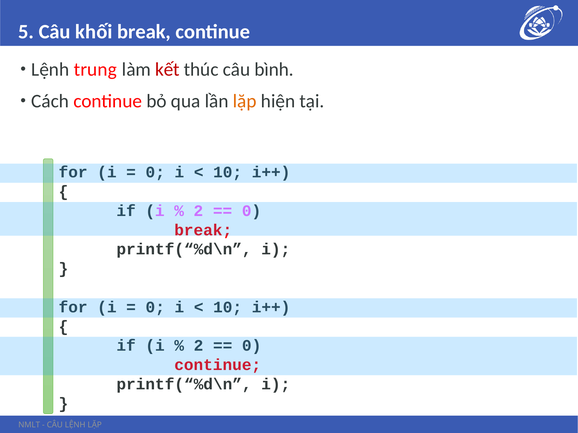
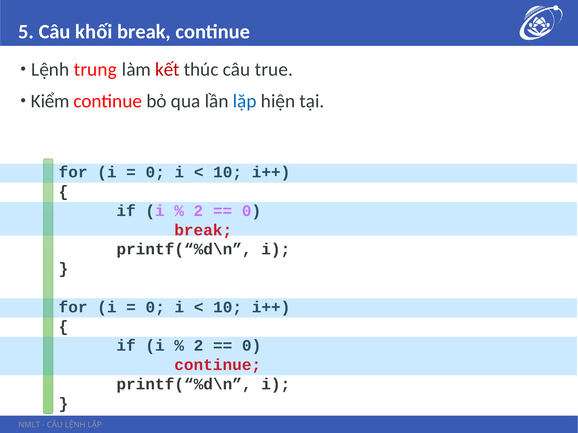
bình: bình -> true
Cách: Cách -> Kiểm
lặp at (245, 101) colour: orange -> blue
